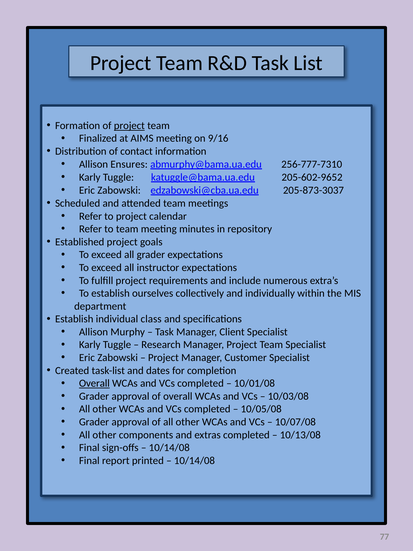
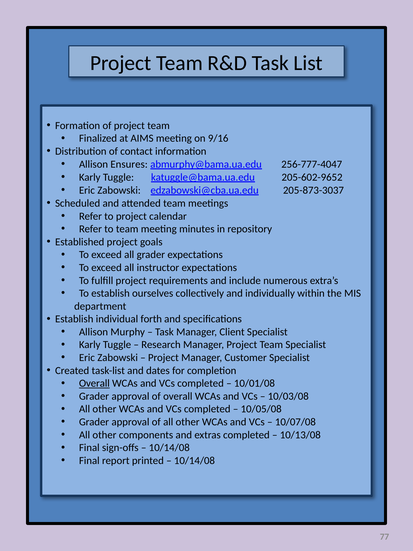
project at (129, 126) underline: present -> none
256-777-7310: 256-777-7310 -> 256-777-4047
class: class -> forth
